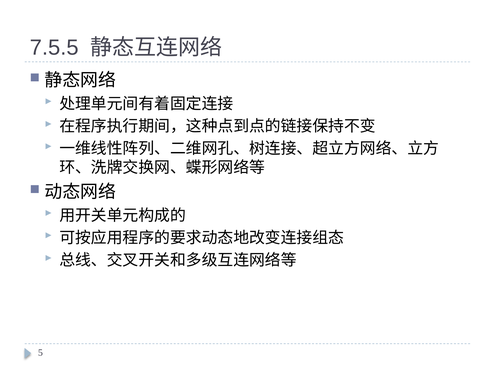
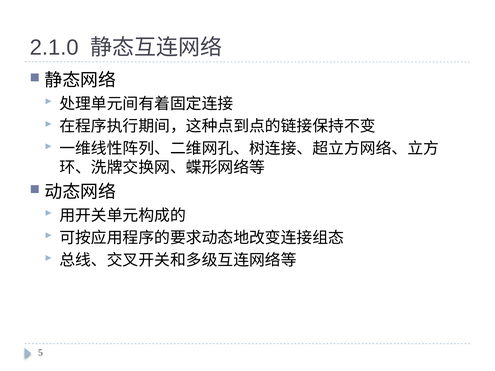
7.5.5: 7.5.5 -> 2.1.0
